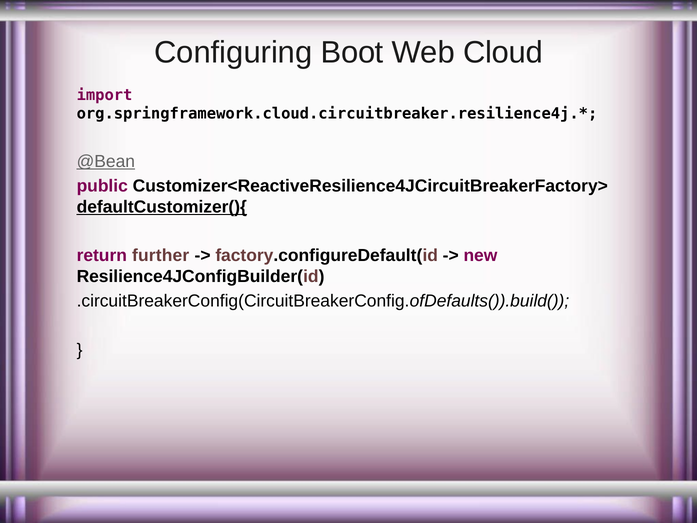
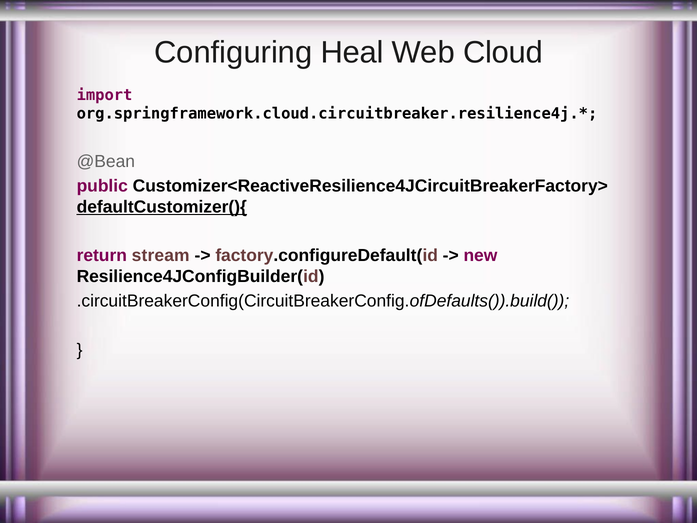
Boot: Boot -> Heal
@Bean underline: present -> none
further: further -> stream
